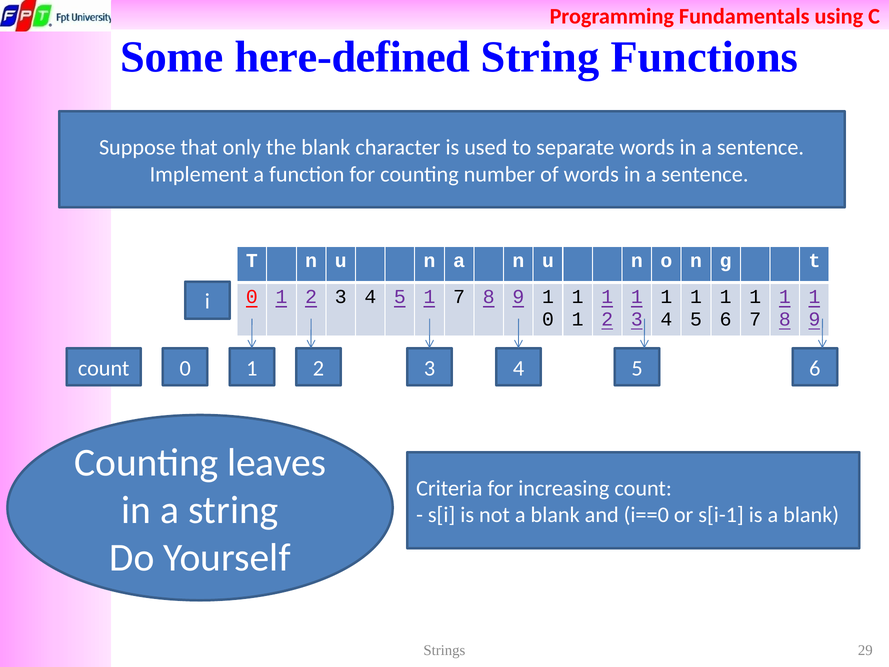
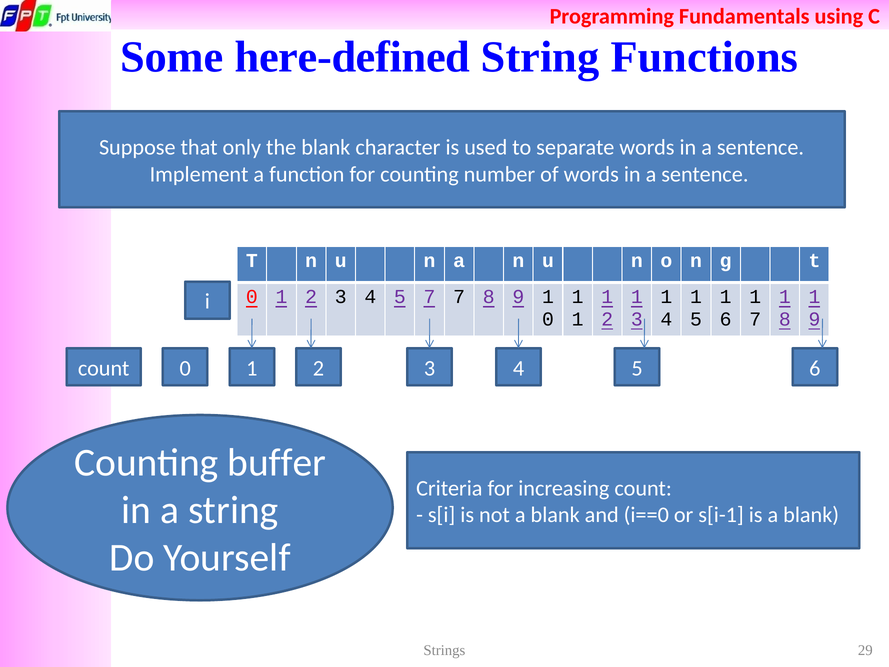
4 5 1: 1 -> 7
leaves: leaves -> buffer
